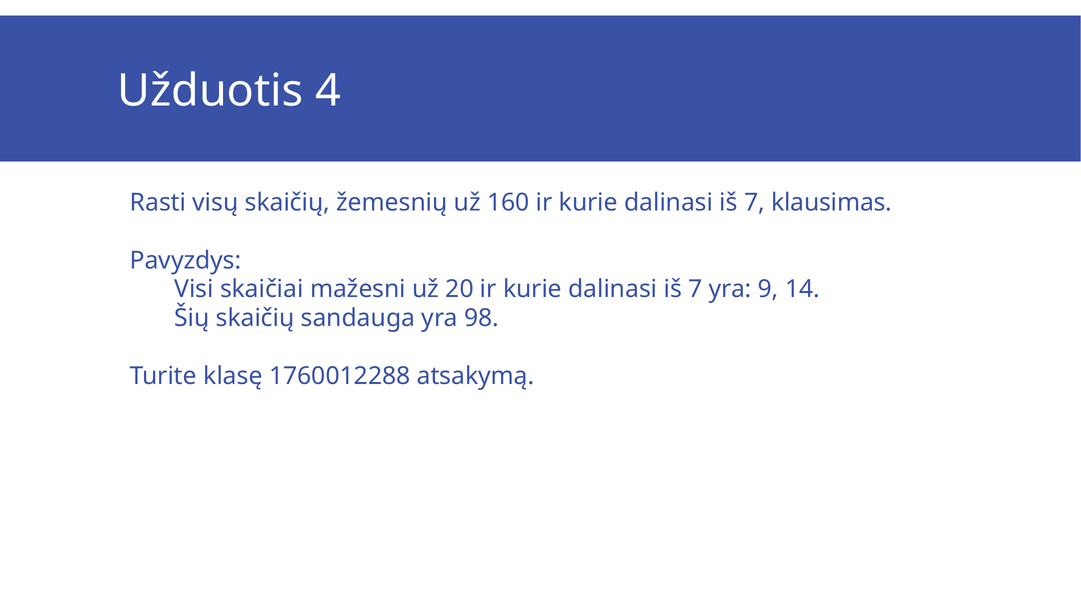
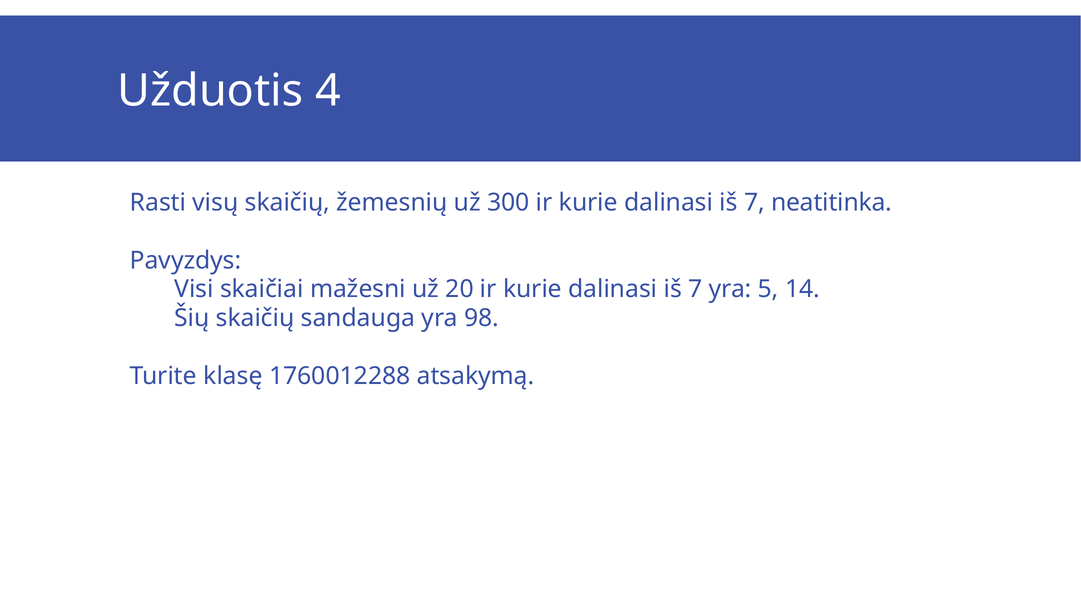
160: 160 -> 300
klausimas: klausimas -> neatitinka
9: 9 -> 5
